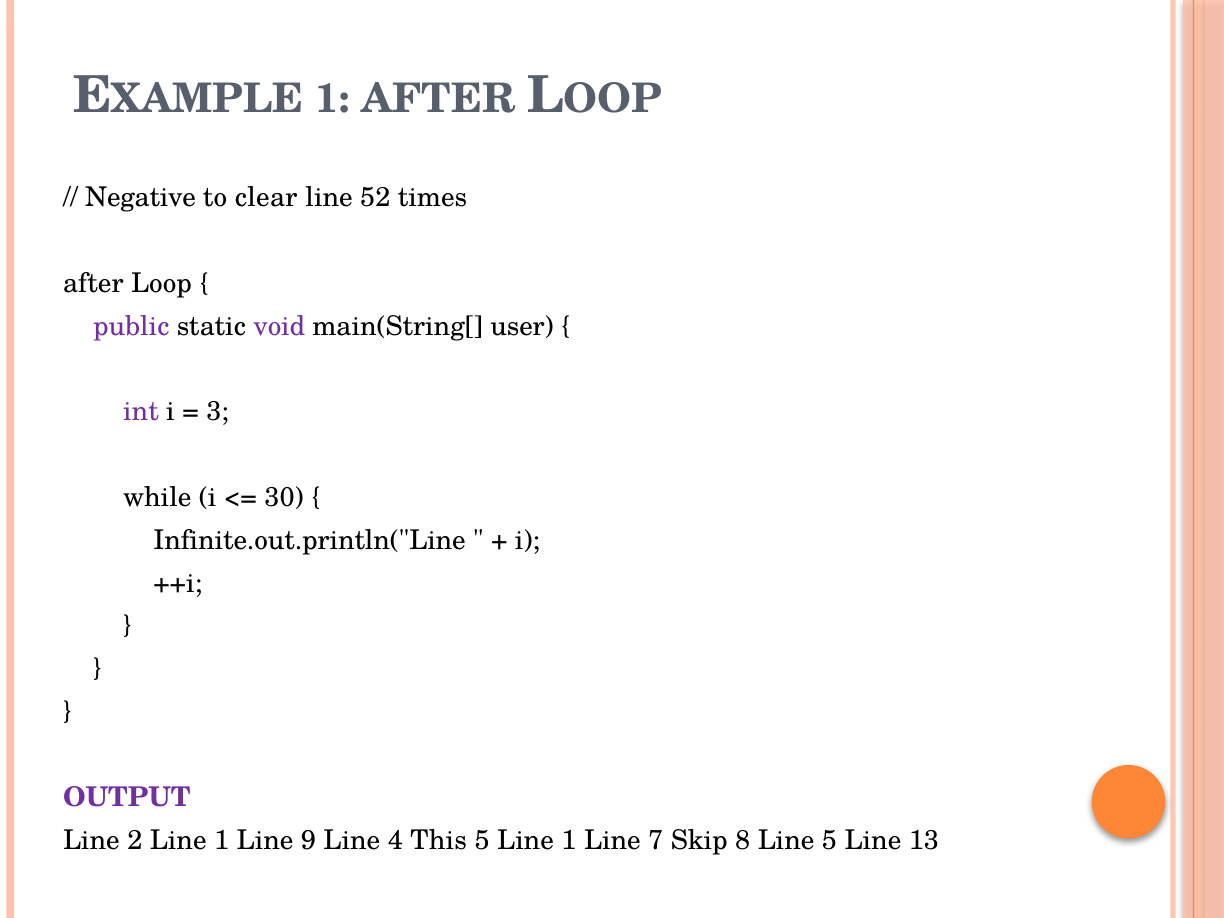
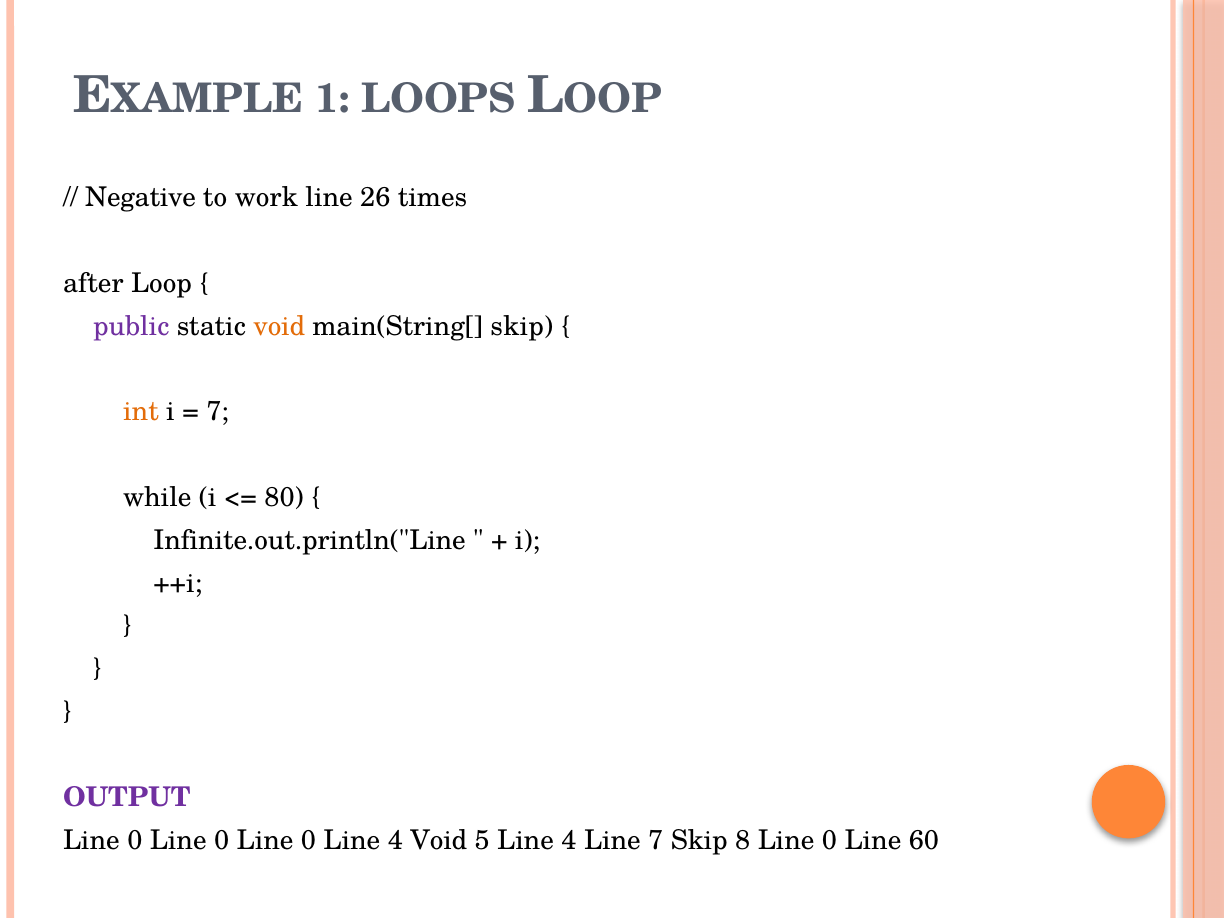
1 AFTER: AFTER -> LOOPS
clear: clear -> work
52: 52 -> 26
void at (279, 326) colour: purple -> orange
main(String[ user: user -> skip
int colour: purple -> orange
3 at (218, 412): 3 -> 7
30: 30 -> 80
2 at (135, 840): 2 -> 0
1 at (222, 840): 1 -> 0
9 at (308, 840): 9 -> 0
4 This: This -> Void
5 Line 1: 1 -> 4
8 Line 5: 5 -> 0
13: 13 -> 60
